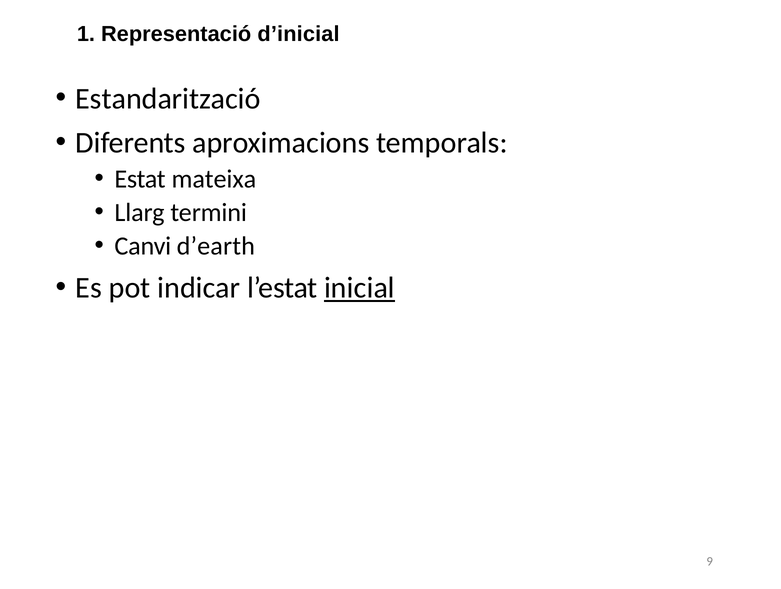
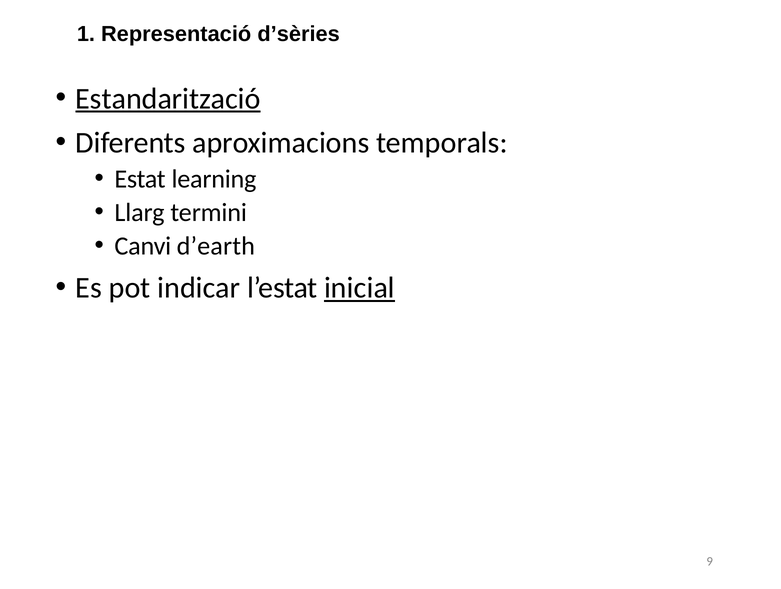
d’inicial: d’inicial -> d’sèries
Estandarització underline: none -> present
mateixa: mateixa -> learning
